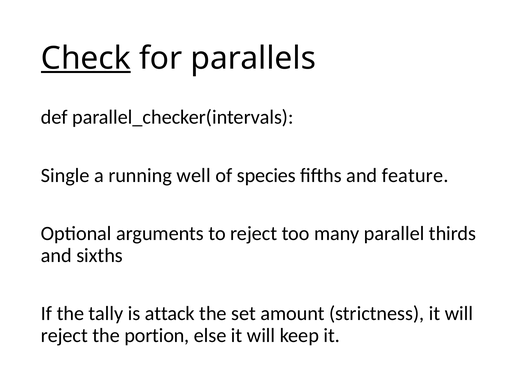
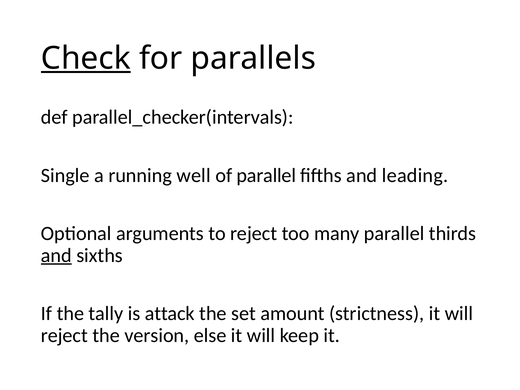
of species: species -> parallel
feature: feature -> leading
and at (56, 255) underline: none -> present
portion: portion -> version
